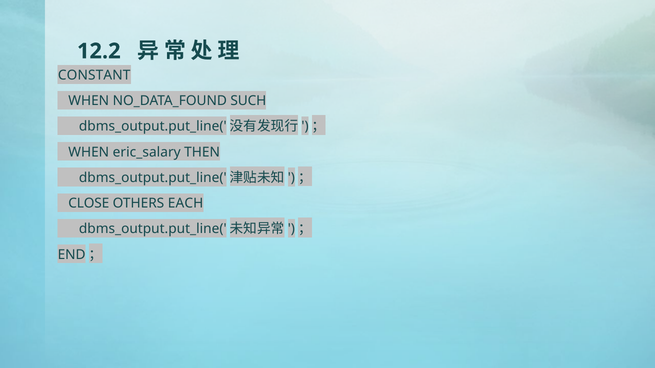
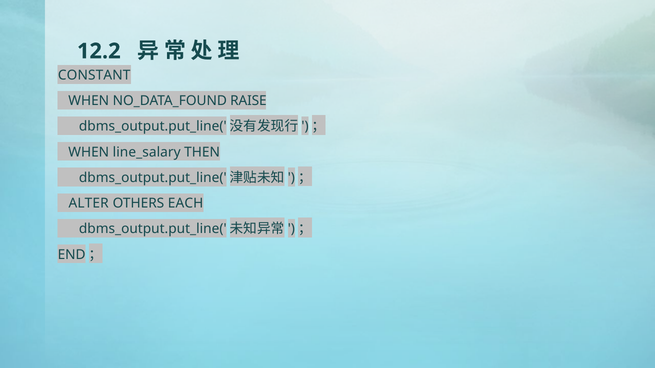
SUCH: SUCH -> RAISE
eric_salary: eric_salary -> line_salary
CLOSE: CLOSE -> ALTER
